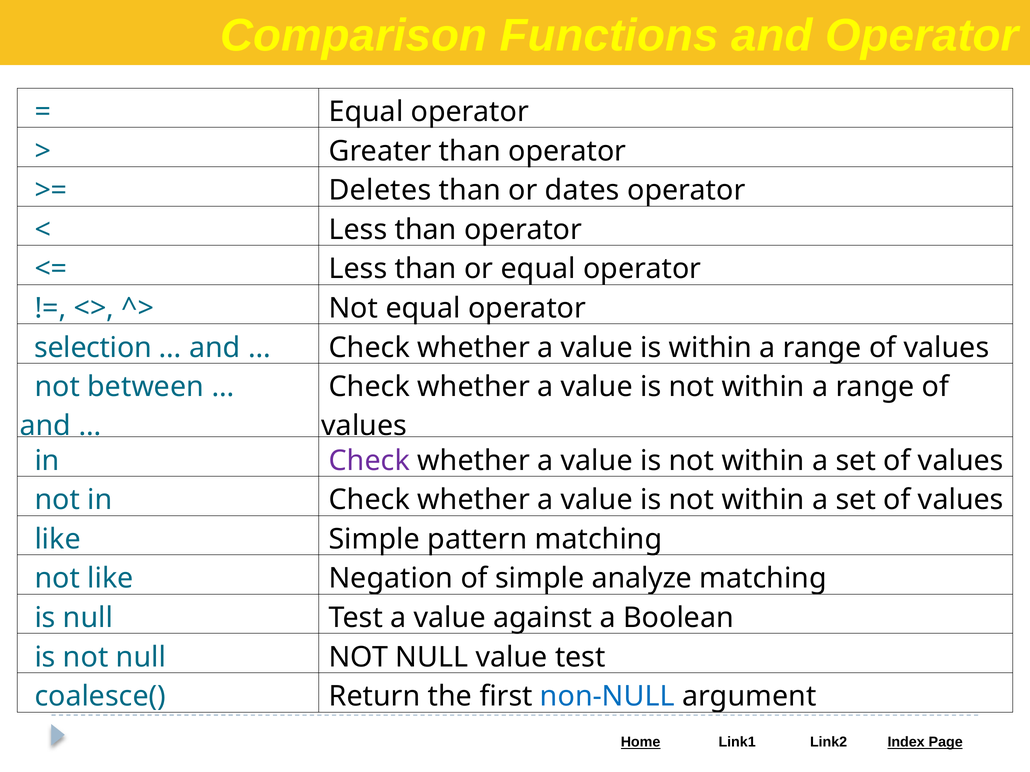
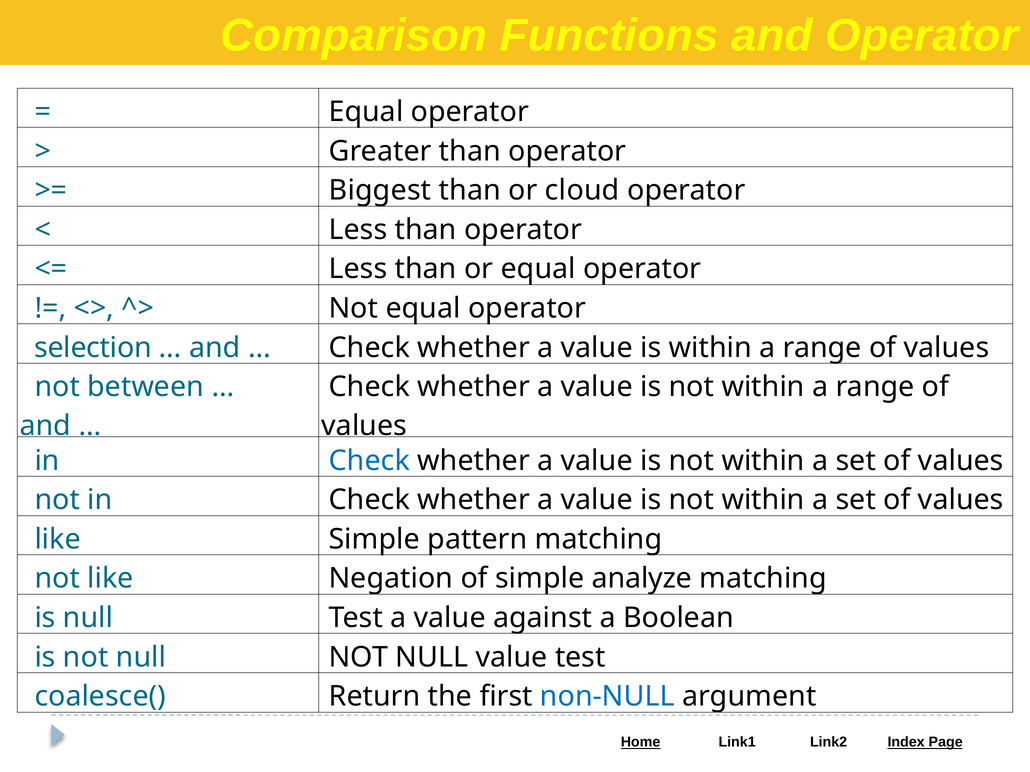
Deletes: Deletes -> Biggest
dates: dates -> cloud
Check at (369, 461) colour: purple -> blue
